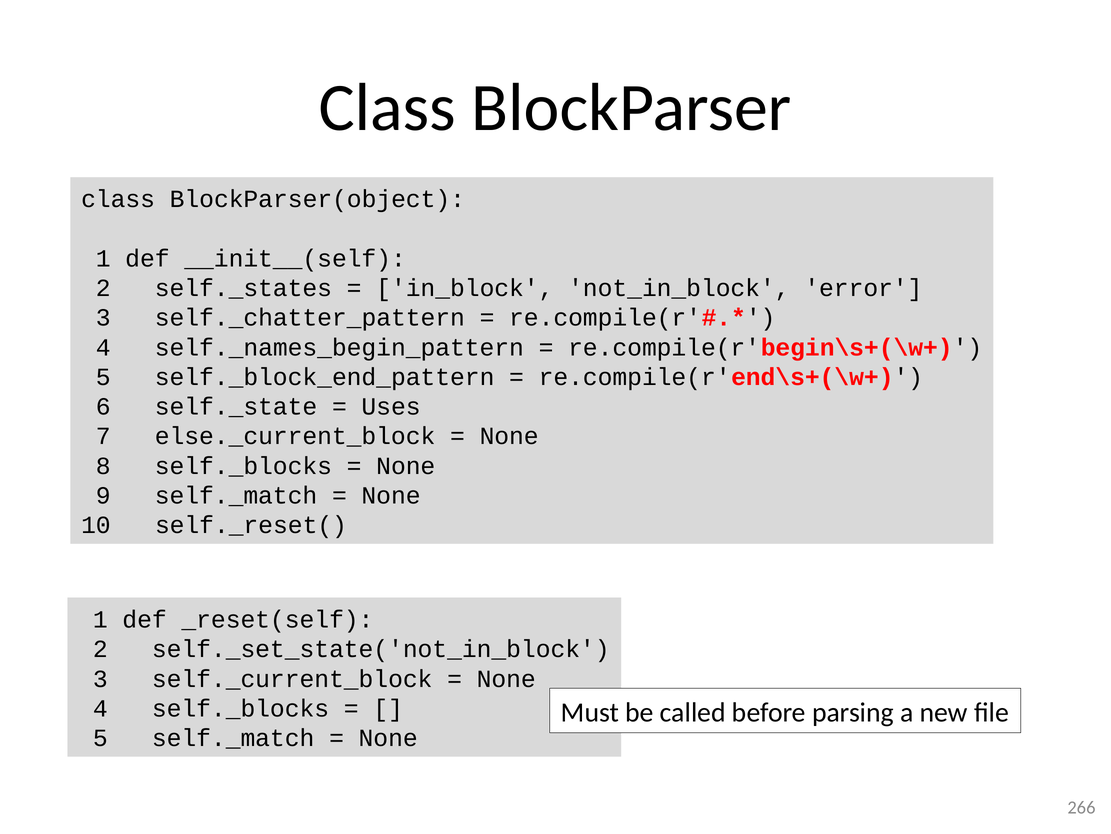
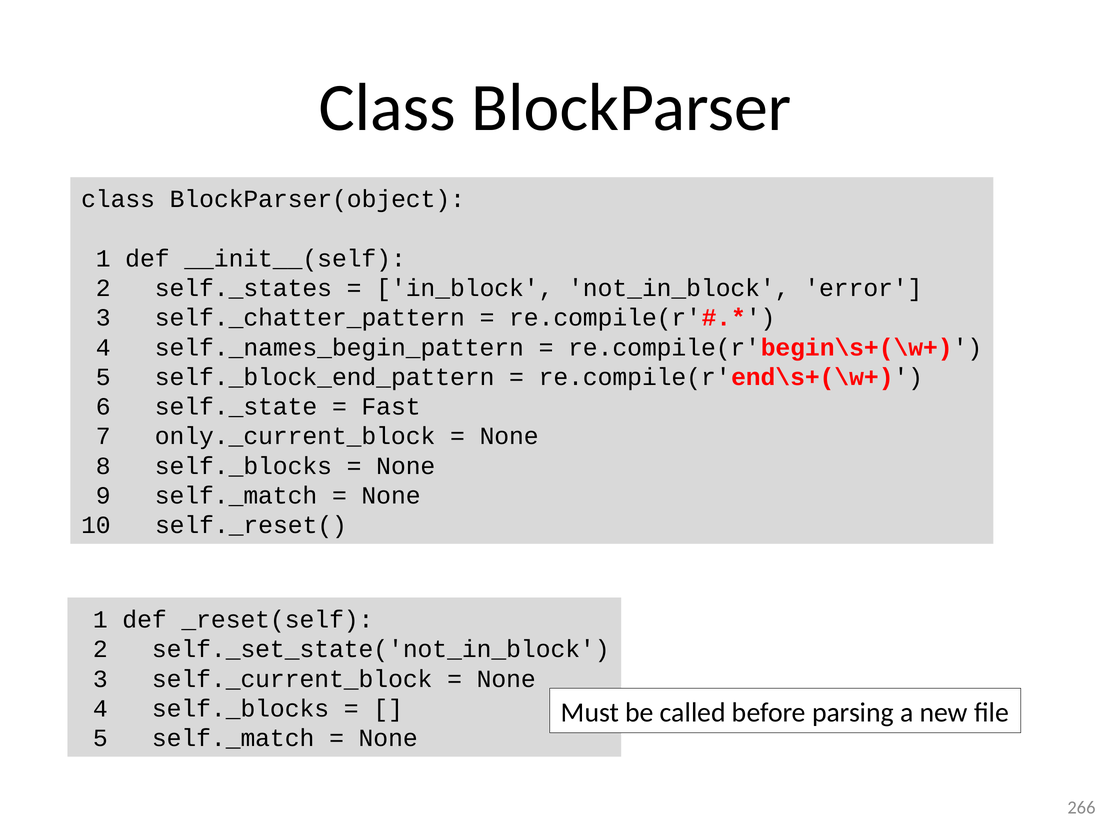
Uses: Uses -> Fast
else._current_block: else._current_block -> only._current_block
